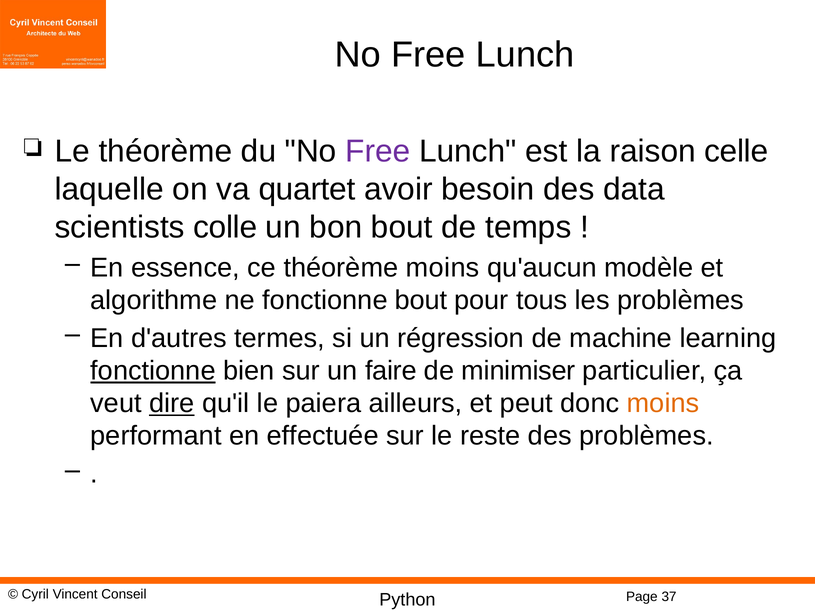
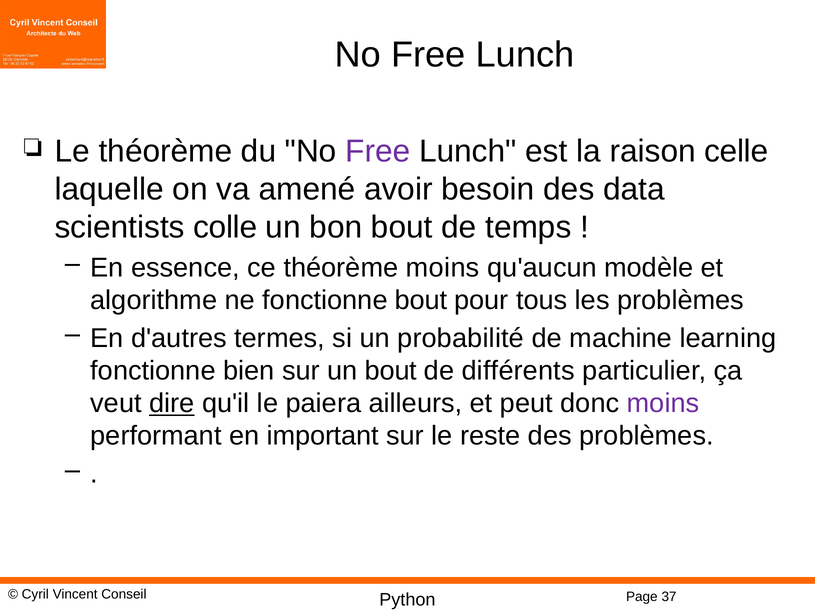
quartet: quartet -> amené
régression: régression -> probabilité
fonctionne at (153, 371) underline: present -> none
un faire: faire -> bout
minimiser: minimiser -> différents
moins at (663, 404) colour: orange -> purple
effectuée: effectuée -> important
